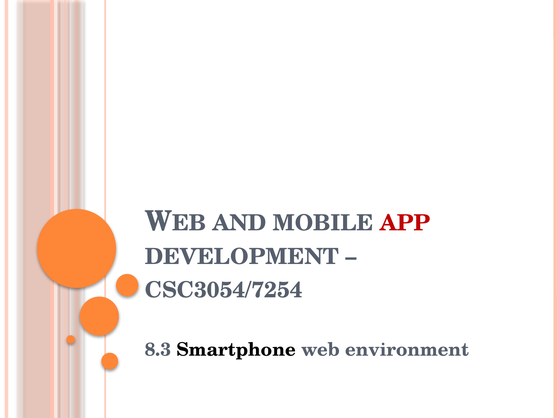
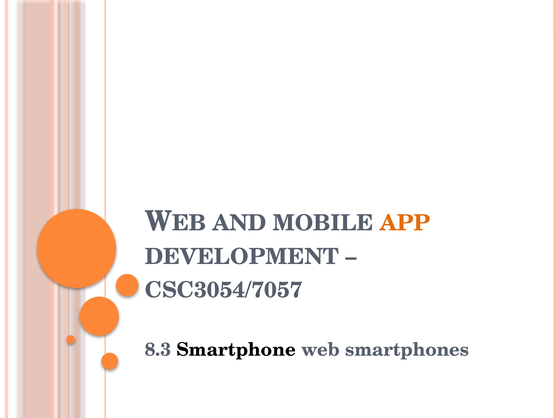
APP colour: red -> orange
CSC3054/7254: CSC3054/7254 -> CSC3054/7057
environment: environment -> smartphones
